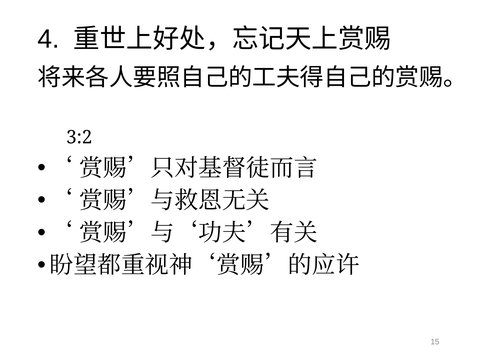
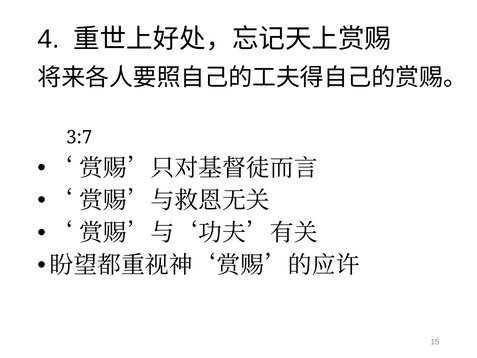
3:2: 3:2 -> 3:7
